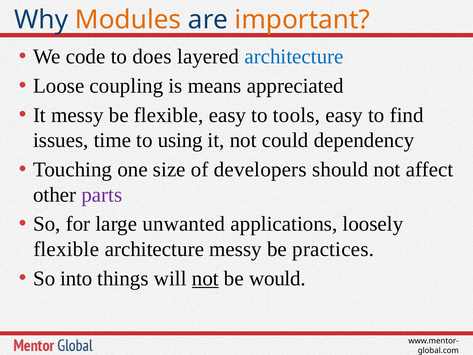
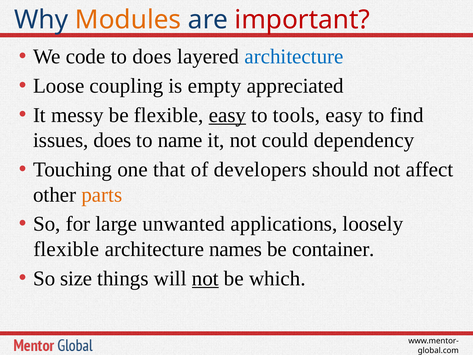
important colour: orange -> red
means: means -> empty
easy at (227, 115) underline: none -> present
issues time: time -> does
using: using -> name
size: size -> that
parts colour: purple -> orange
architecture messy: messy -> names
practices: practices -> container
into: into -> size
would: would -> which
